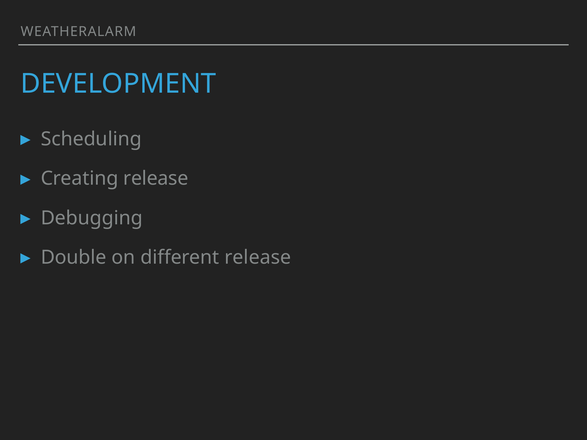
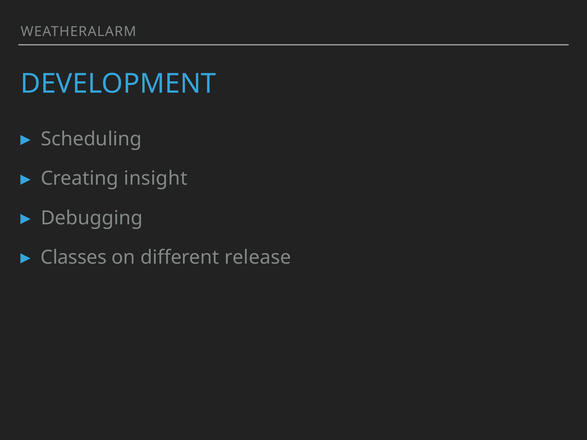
Creating release: release -> insight
Double: Double -> Classes
